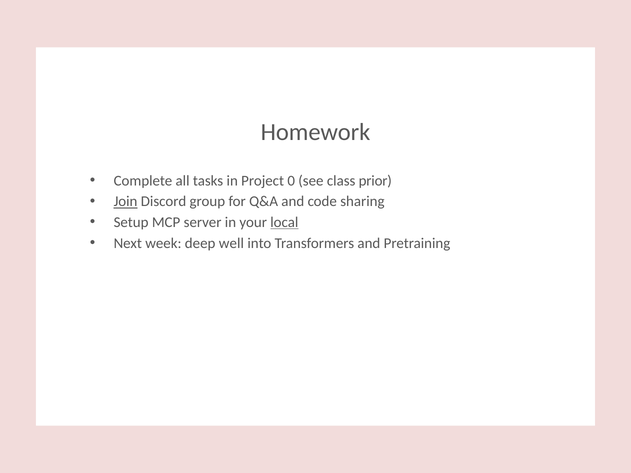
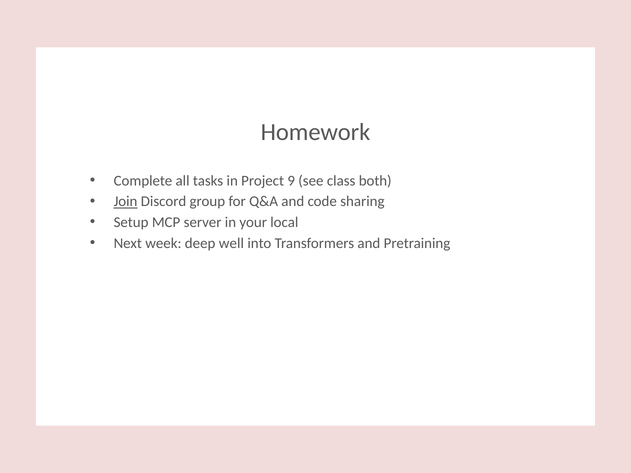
0: 0 -> 9
prior: prior -> both
local underline: present -> none
